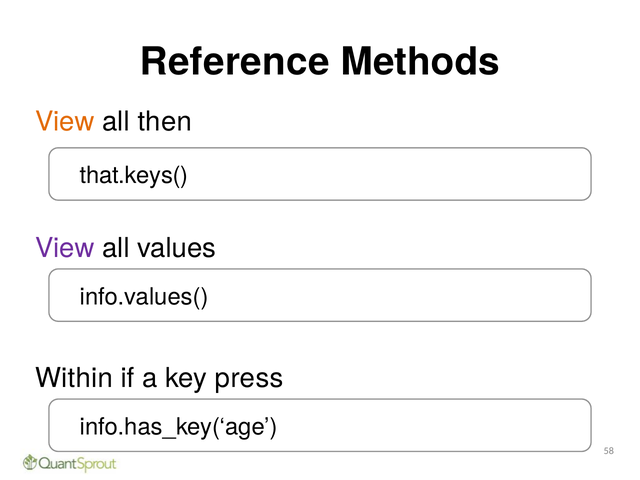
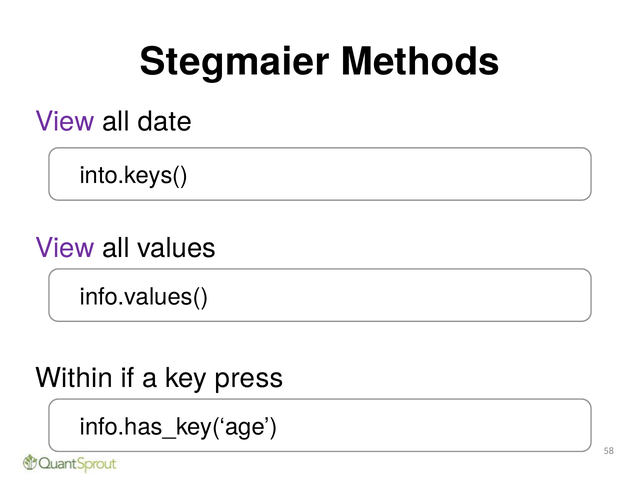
Reference: Reference -> Stegmaier
View at (65, 122) colour: orange -> purple
then: then -> date
that.keys(: that.keys( -> into.keys(
